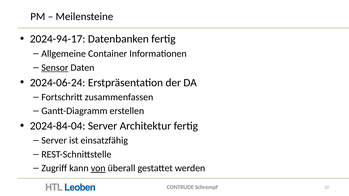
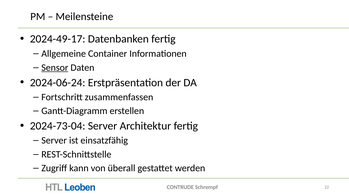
2024-94-17: 2024-94-17 -> 2024-49-17
2024-84-04: 2024-84-04 -> 2024-73-04
von underline: present -> none
